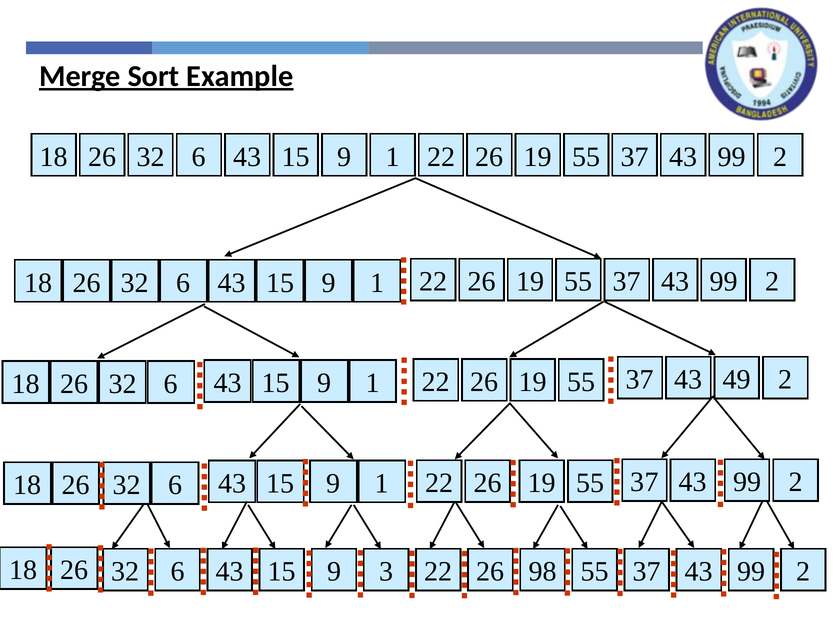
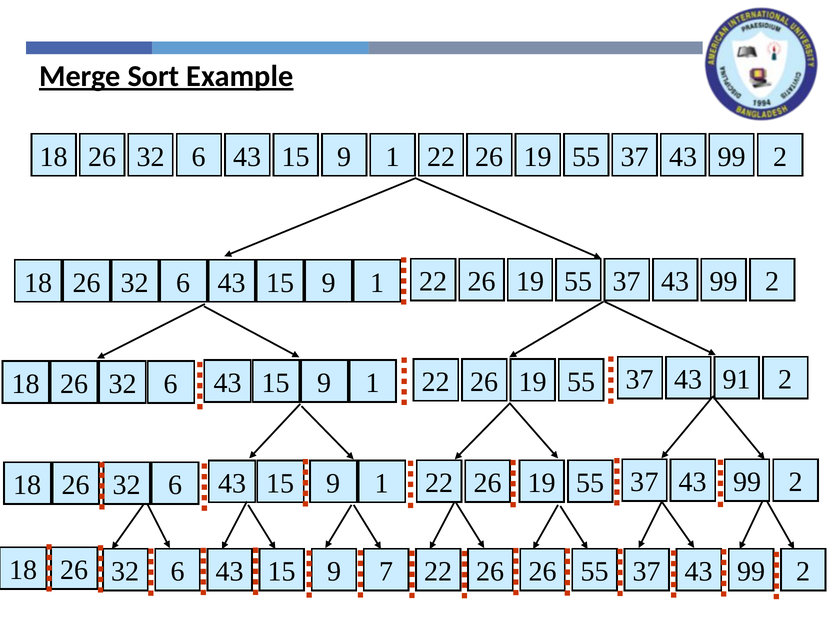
49: 49 -> 91
3: 3 -> 7
26 98: 98 -> 26
